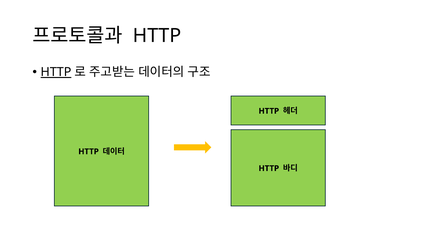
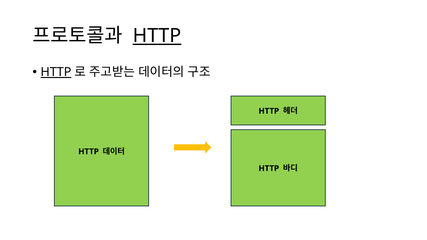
HTTP at (157, 36) underline: none -> present
